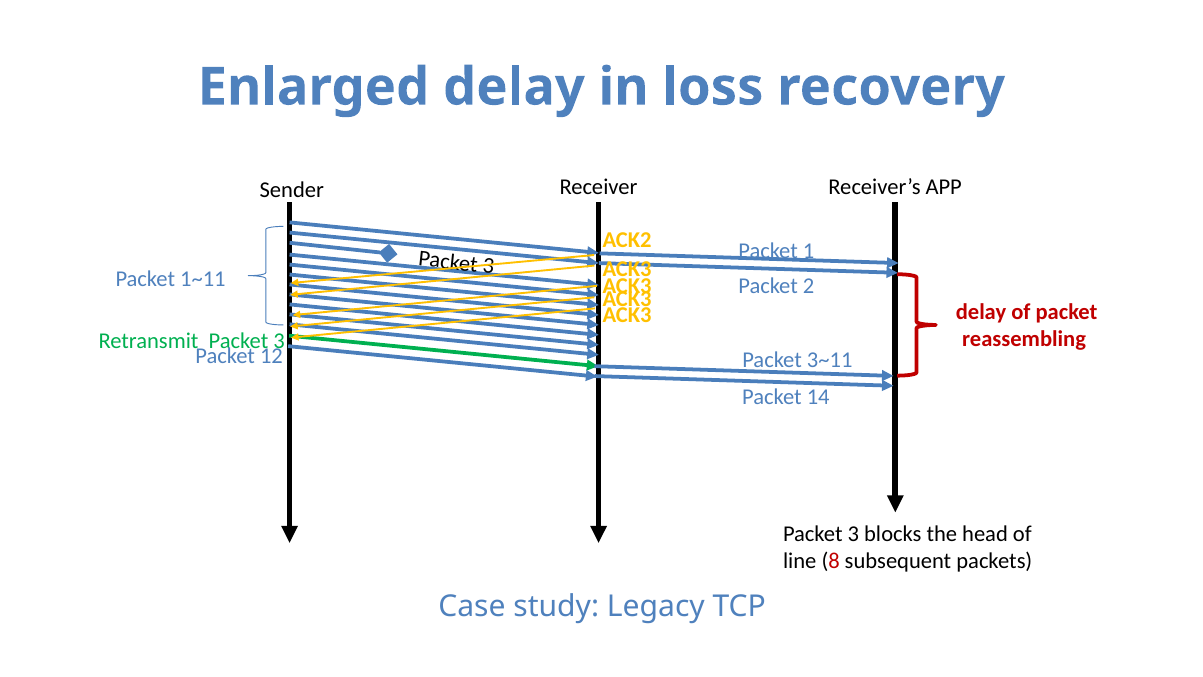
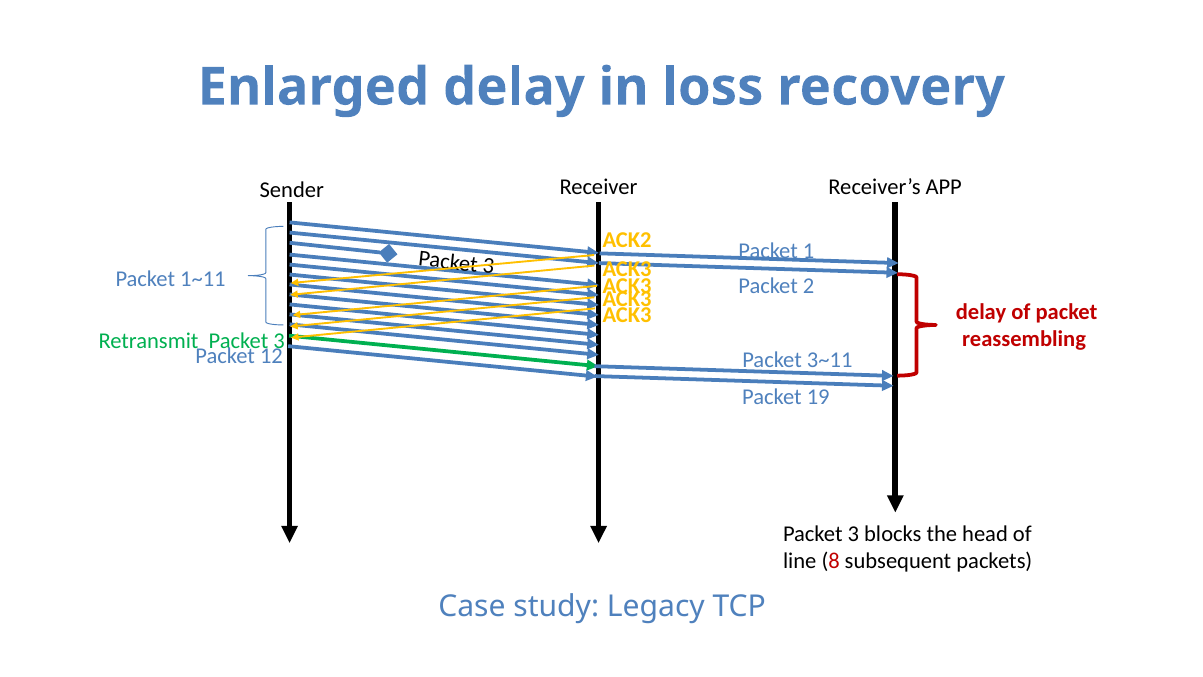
14: 14 -> 19
